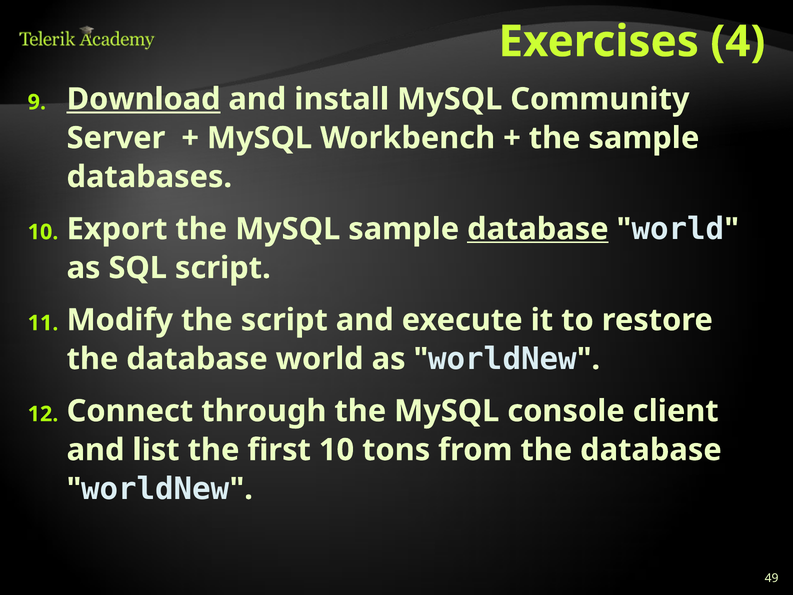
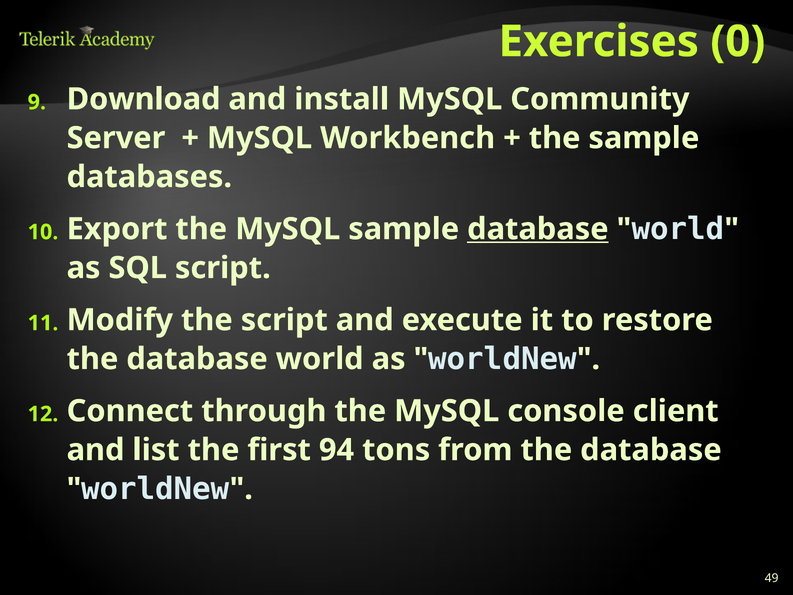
4: 4 -> 0
Download underline: present -> none
first 10: 10 -> 94
